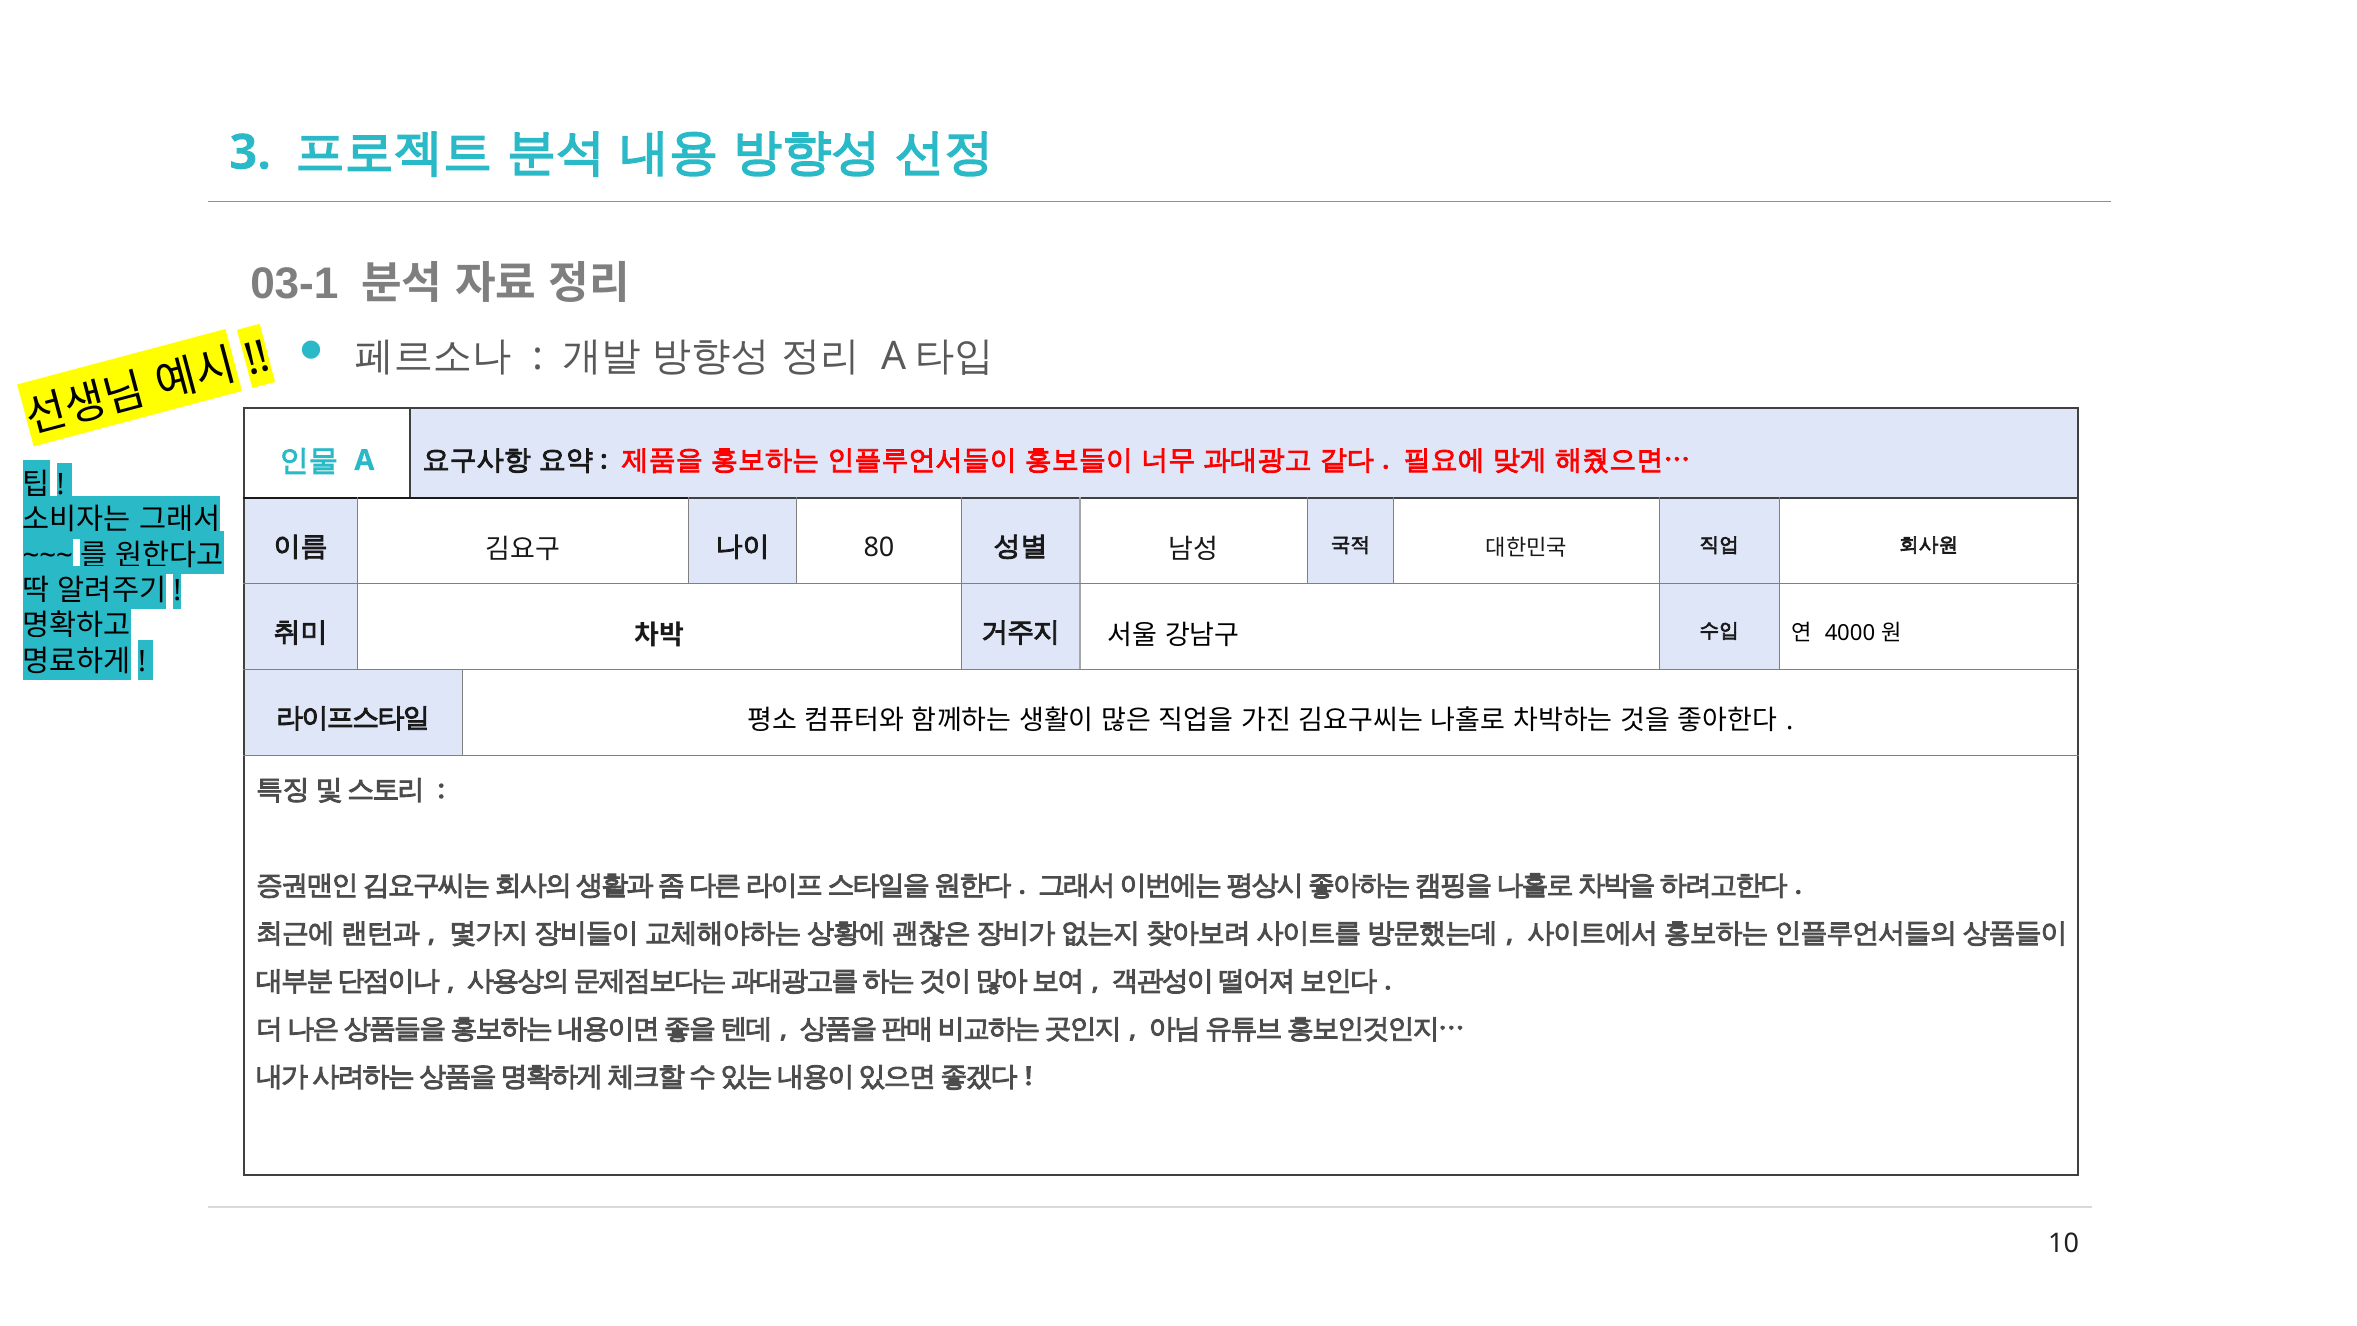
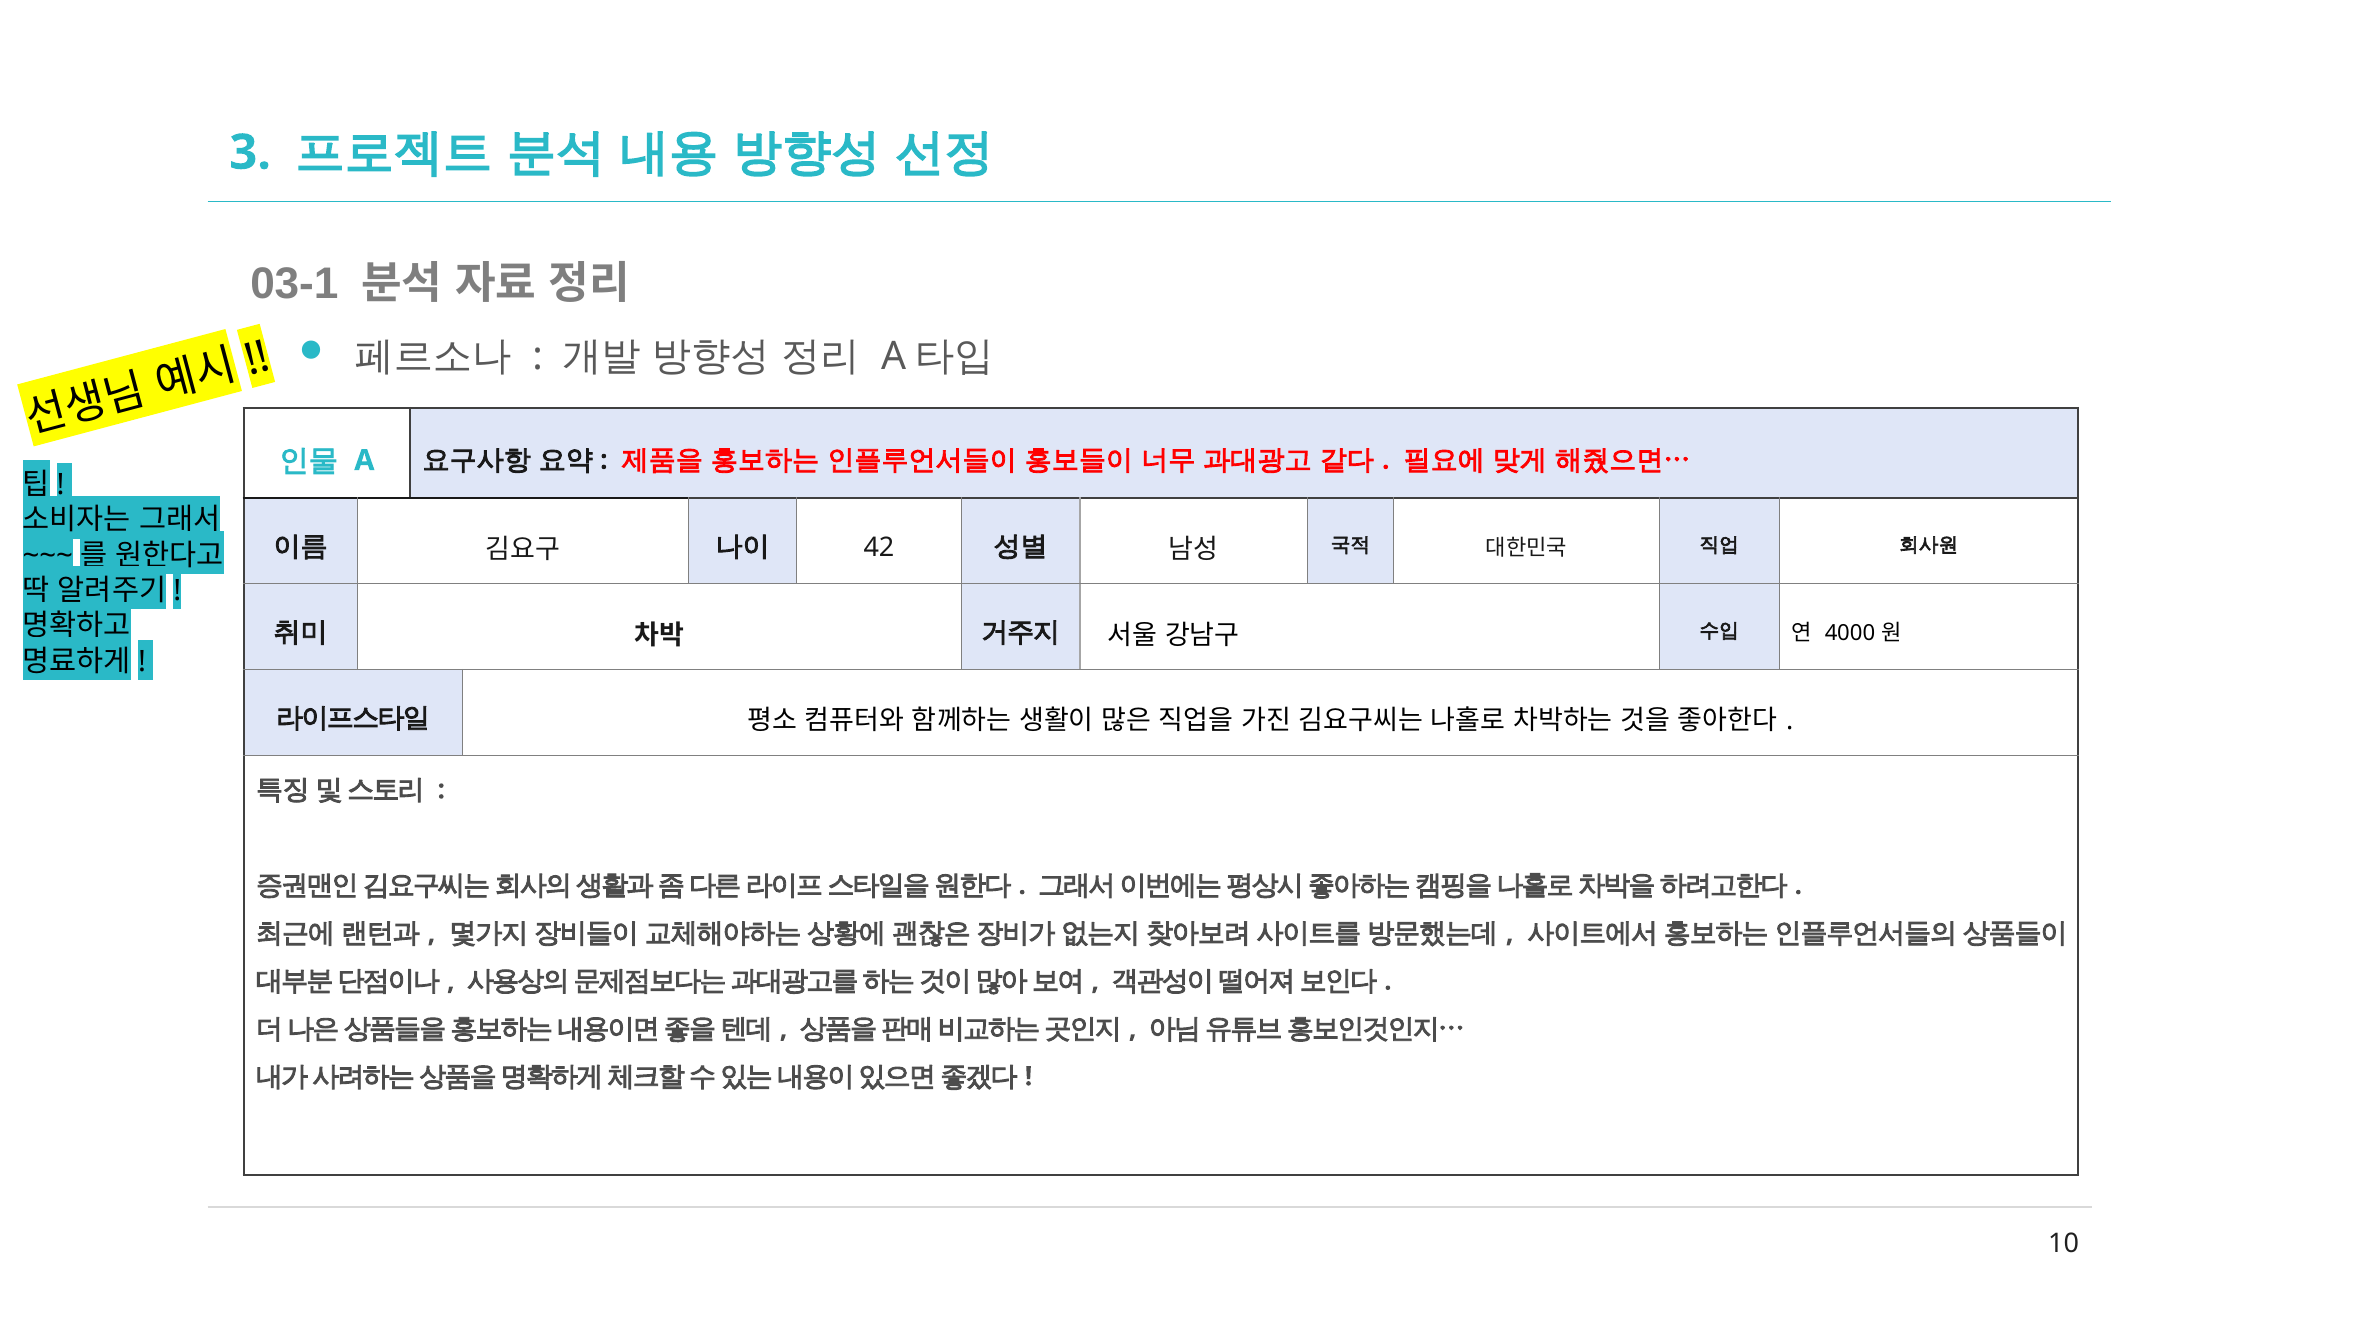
80: 80 -> 42
